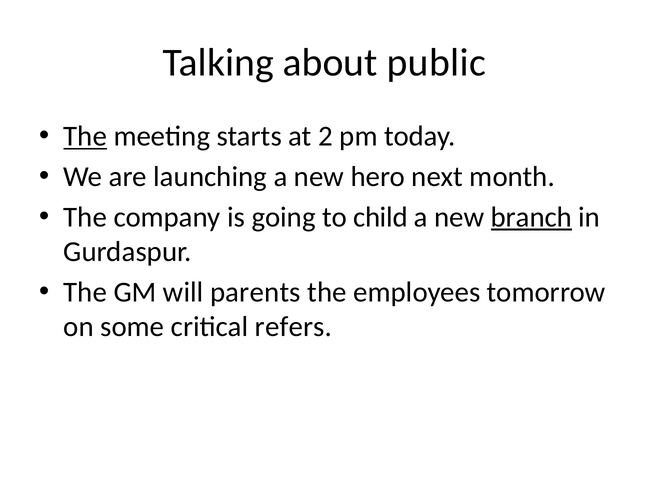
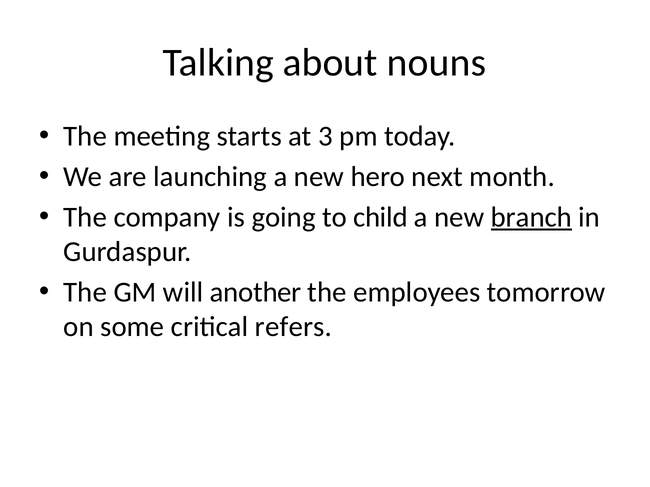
public: public -> nouns
The at (85, 136) underline: present -> none
2: 2 -> 3
parents: parents -> another
